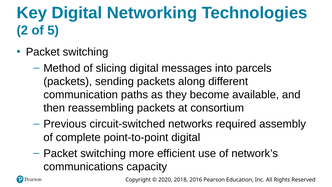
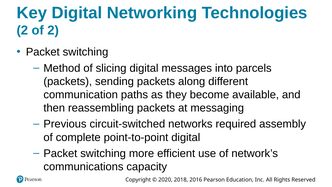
of 5: 5 -> 2
consortium: consortium -> messaging
